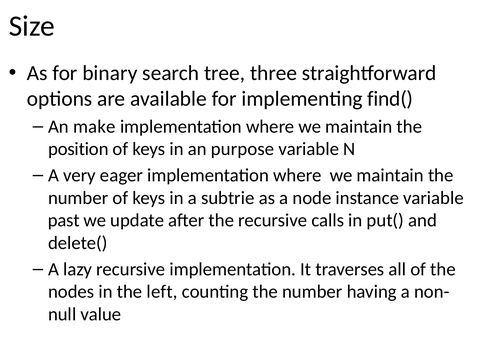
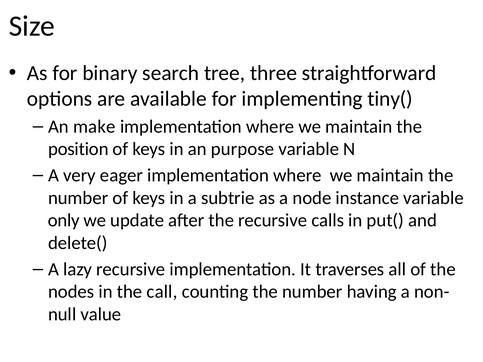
find(: find( -> tiny(
past: past -> only
left: left -> call
